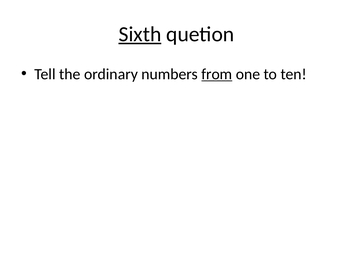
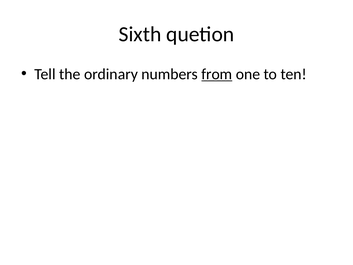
Sixth underline: present -> none
